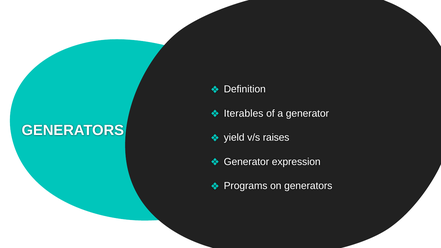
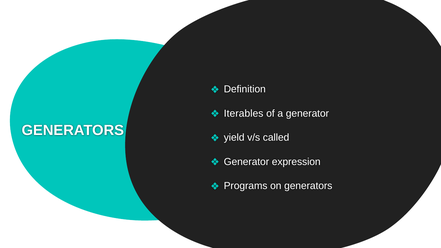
raises: raises -> called
